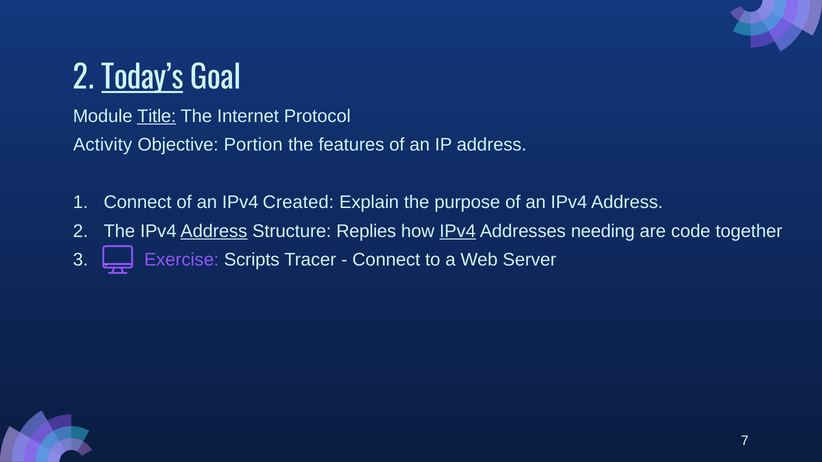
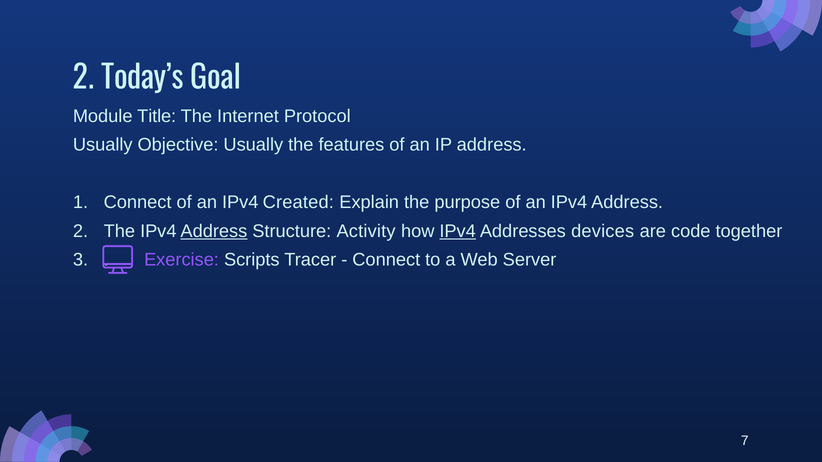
Today’s underline: present -> none
Title underline: present -> none
Activity at (103, 145): Activity -> Usually
Objective Portion: Portion -> Usually
Replies: Replies -> Activity
needing: needing -> devices
